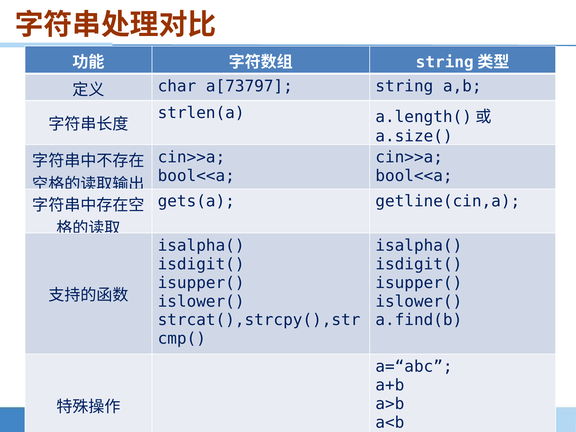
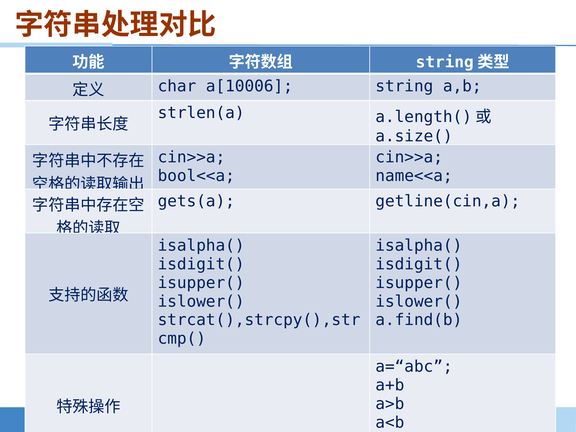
a[73797: a[73797 -> a[10006
bool<<a at (414, 176): bool<<a -> name<<a
